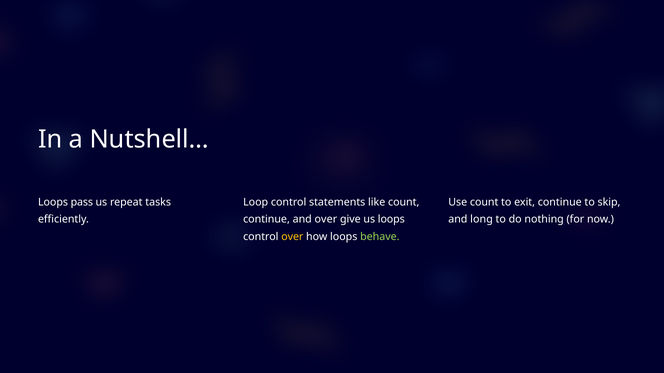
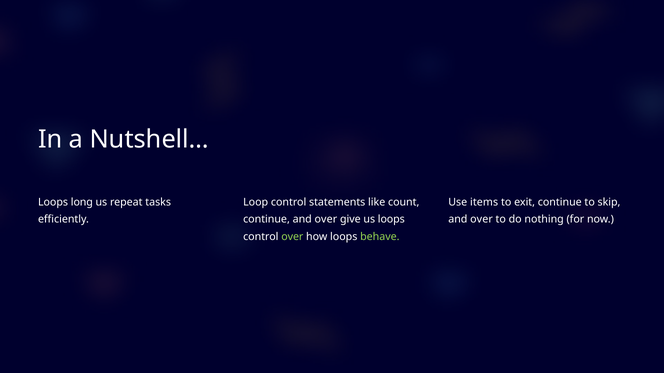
pass: pass -> long
Use count: count -> items
long at (481, 220): long -> over
over at (292, 237) colour: yellow -> light green
